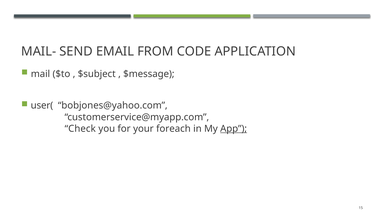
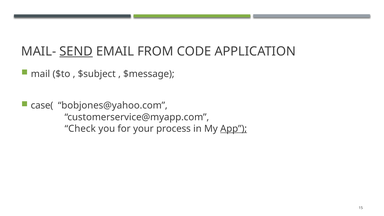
SEND underline: none -> present
user(: user( -> case(
foreach: foreach -> process
